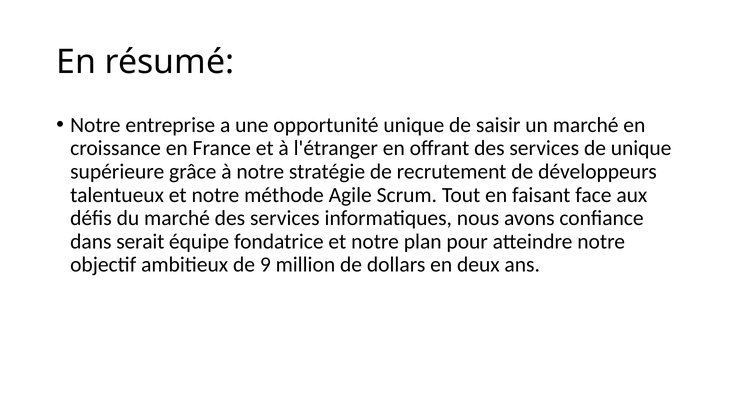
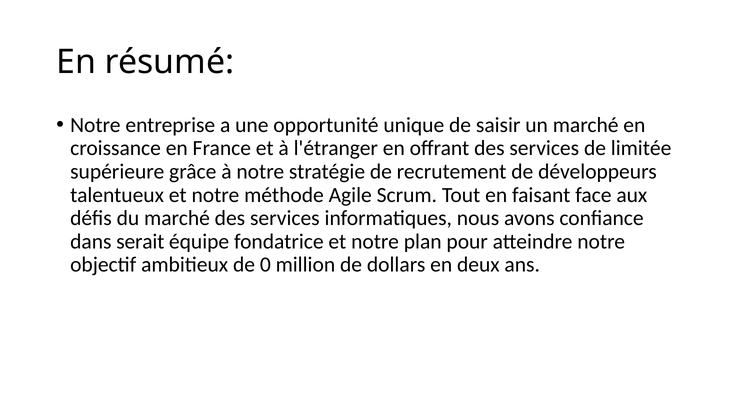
de unique: unique -> limitée
9: 9 -> 0
